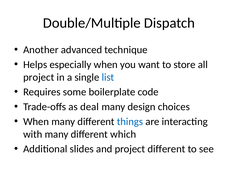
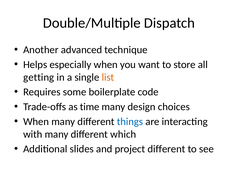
project at (39, 77): project -> getting
list colour: blue -> orange
deal: deal -> time
